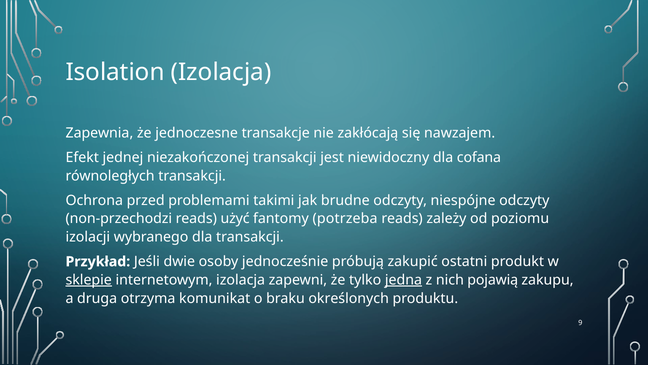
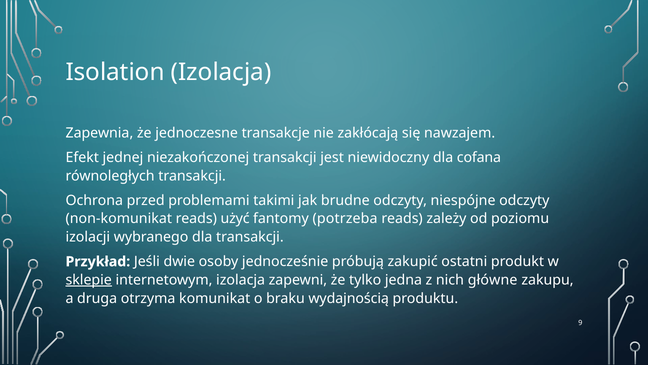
non-przechodzi: non-przechodzi -> non-komunikat
jedna underline: present -> none
pojawią: pojawią -> główne
określonych: określonych -> wydajnością
